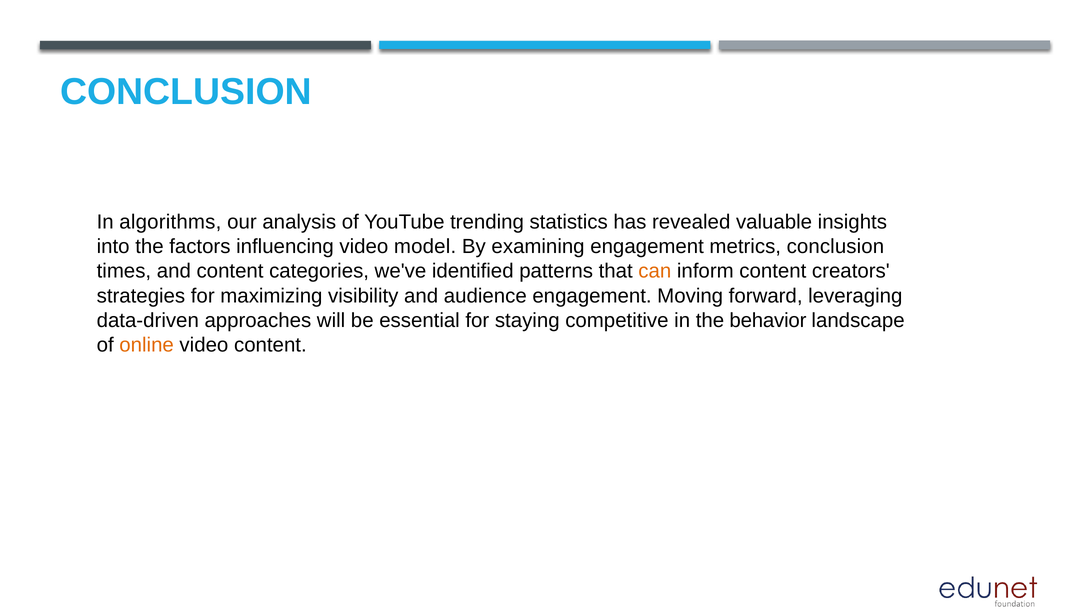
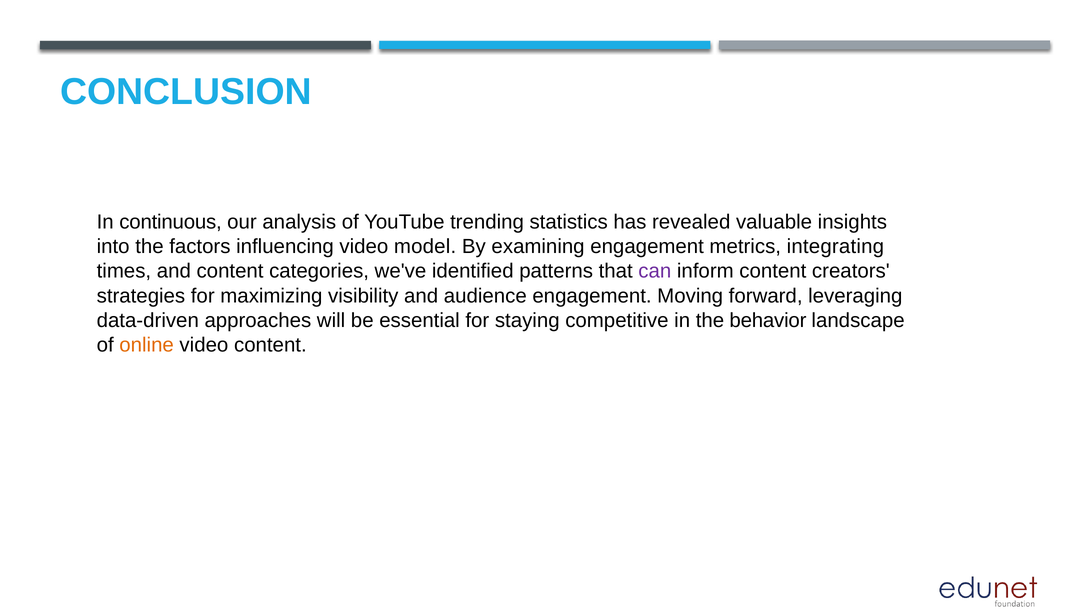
algorithms: algorithms -> continuous
metrics conclusion: conclusion -> integrating
can colour: orange -> purple
